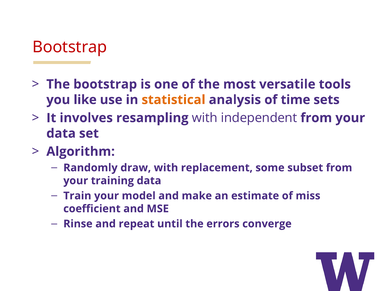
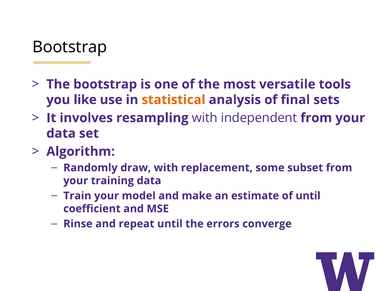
Bootstrap at (70, 47) colour: red -> black
time: time -> final
of miss: miss -> until
